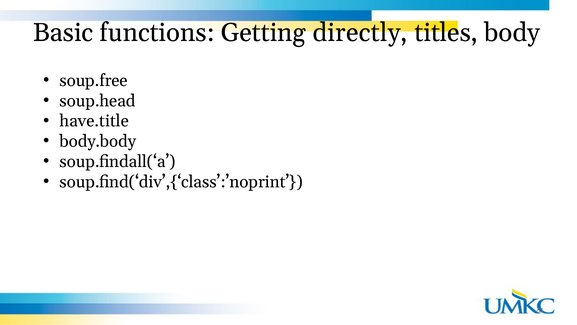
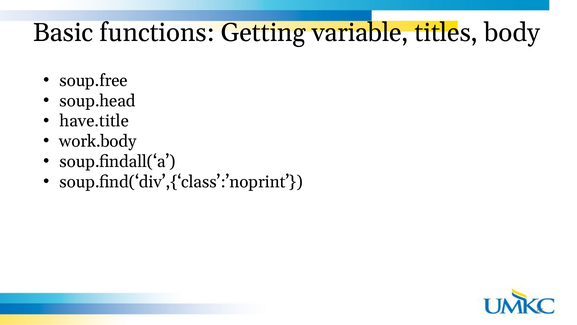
directly: directly -> variable
body.body: body.body -> work.body
